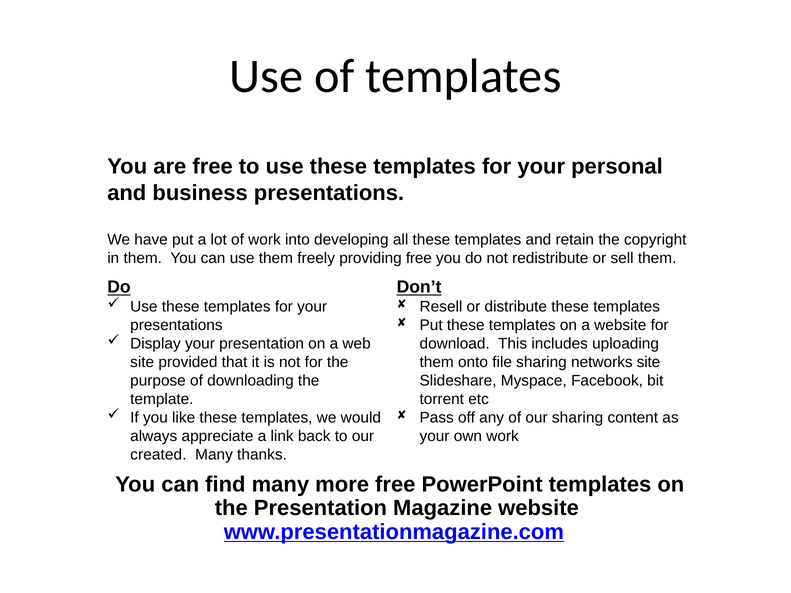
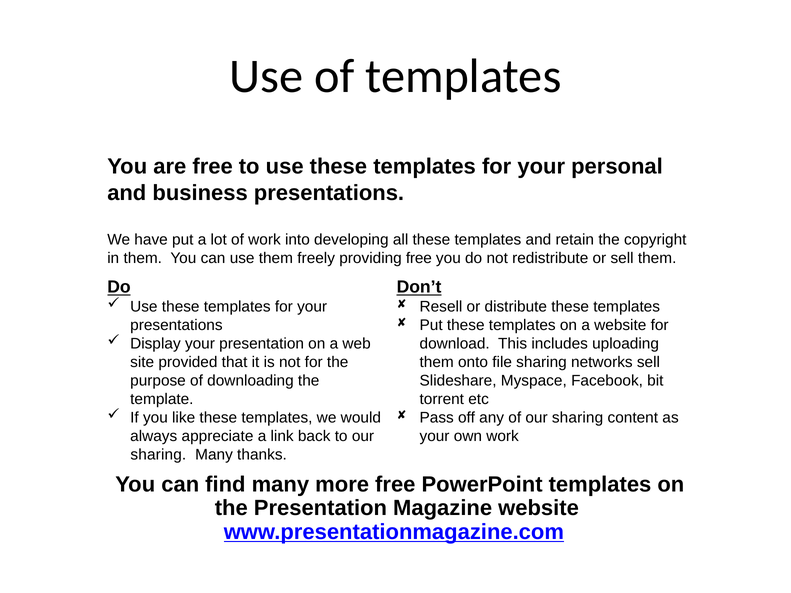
networks site: site -> sell
created at (158, 455): created -> sharing
